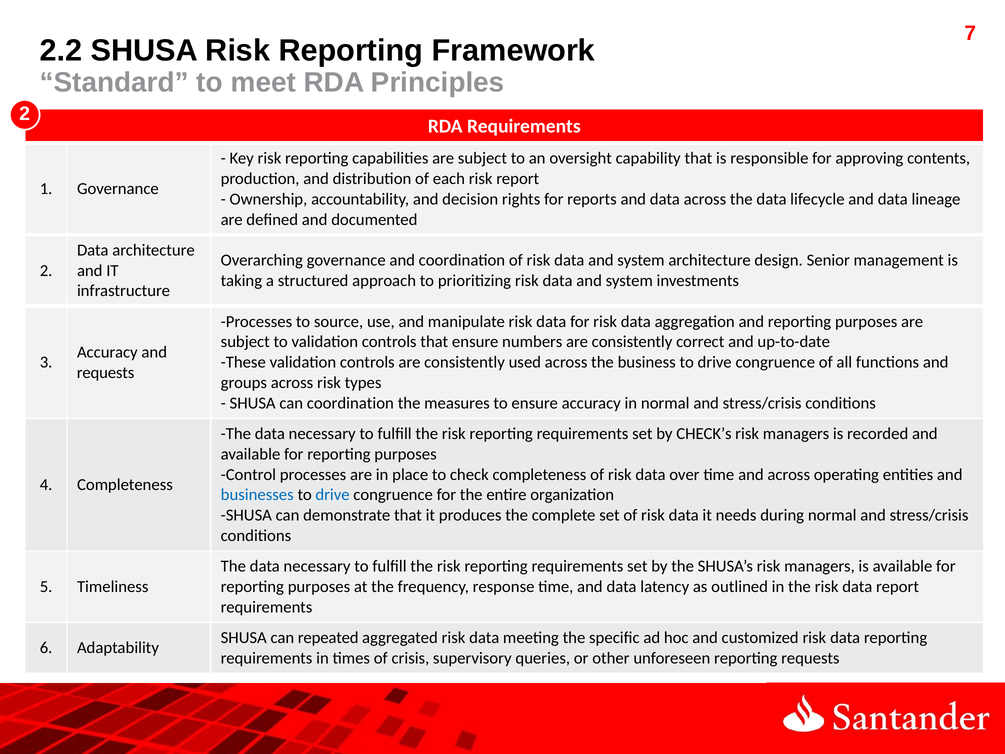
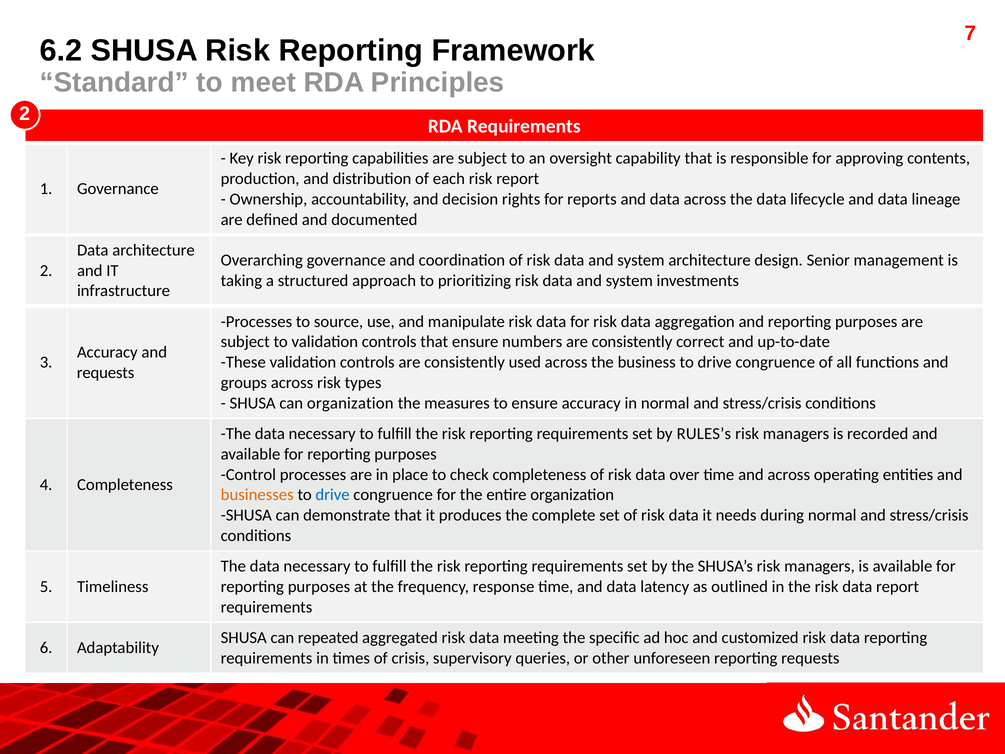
2.2: 2.2 -> 6.2
can coordination: coordination -> organization
CHECK’s: CHECK’s -> RULES’s
businesses colour: blue -> orange
